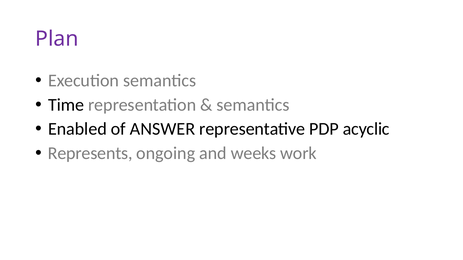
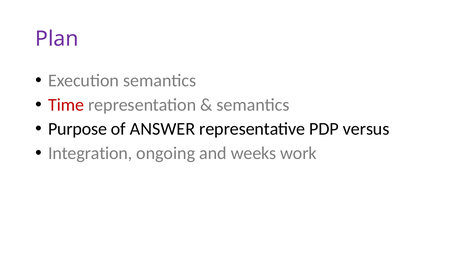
Time colour: black -> red
Enabled: Enabled -> Purpose
acyclic: acyclic -> versus
Represents: Represents -> Integration
